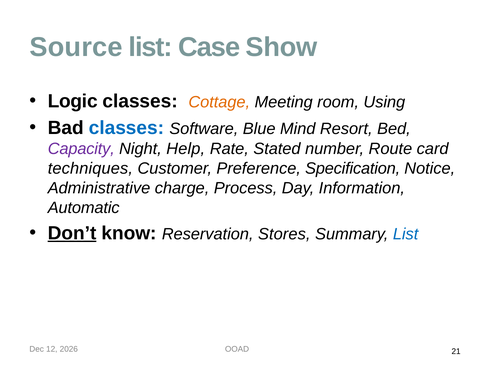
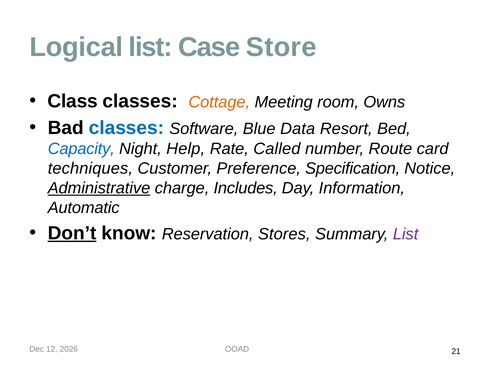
Source: Source -> Logical
Show: Show -> Store
Logic: Logic -> Class
Using: Using -> Owns
Mind: Mind -> Data
Capacity colour: purple -> blue
Stated: Stated -> Called
Administrative underline: none -> present
Process: Process -> Includes
List at (406, 234) colour: blue -> purple
